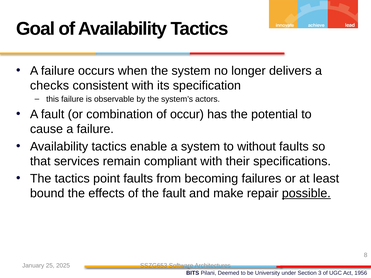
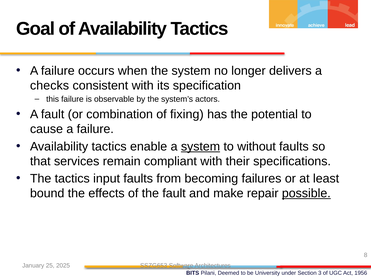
occur: occur -> fixing
system at (201, 147) underline: none -> present
point: point -> input
